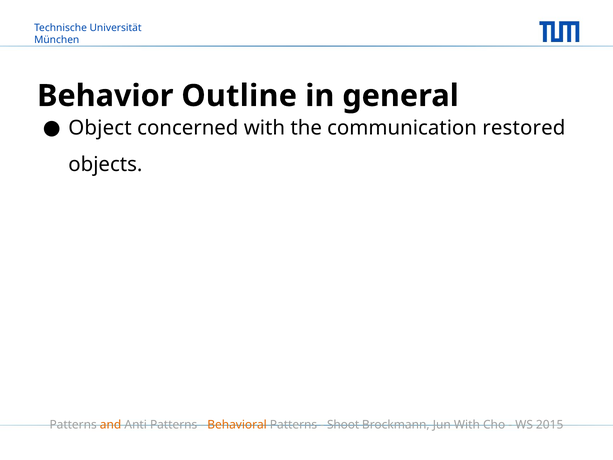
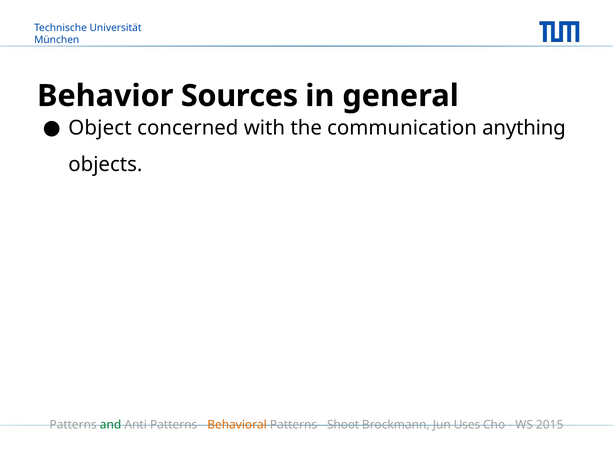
Outline: Outline -> Sources
restored: restored -> anything
and colour: orange -> green
Jun With: With -> Uses
